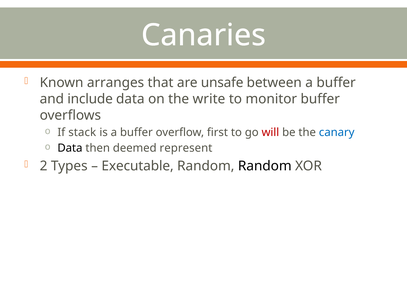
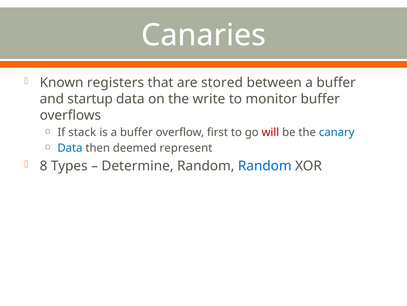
arranges: arranges -> registers
unsafe: unsafe -> stored
include: include -> startup
Data at (70, 148) colour: black -> blue
2: 2 -> 8
Executable: Executable -> Determine
Random at (265, 166) colour: black -> blue
